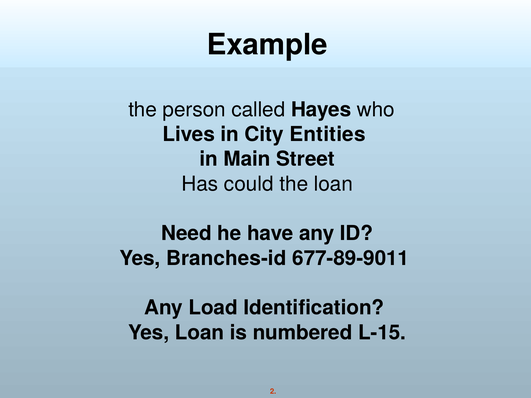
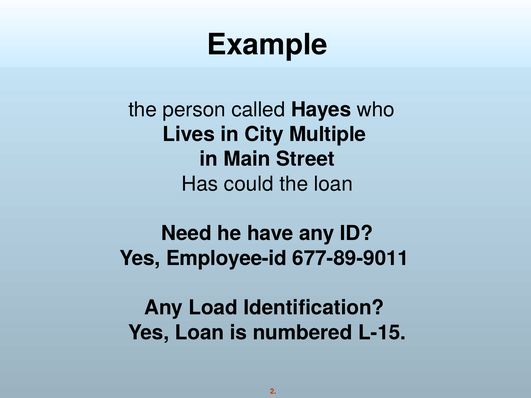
Entities: Entities -> Multiple
Branches-id: Branches-id -> Employee-id
